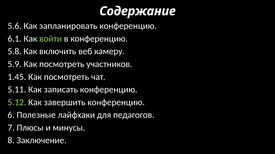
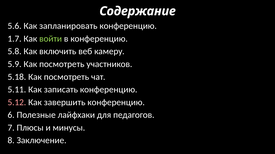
6.1: 6.1 -> 1.7
1.45: 1.45 -> 5.18
5.12 colour: light green -> pink
